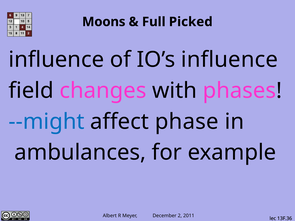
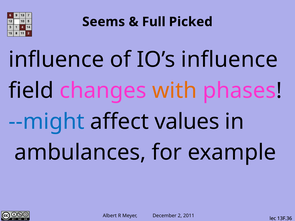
Moons: Moons -> Seems
with colour: black -> orange
phase: phase -> values
